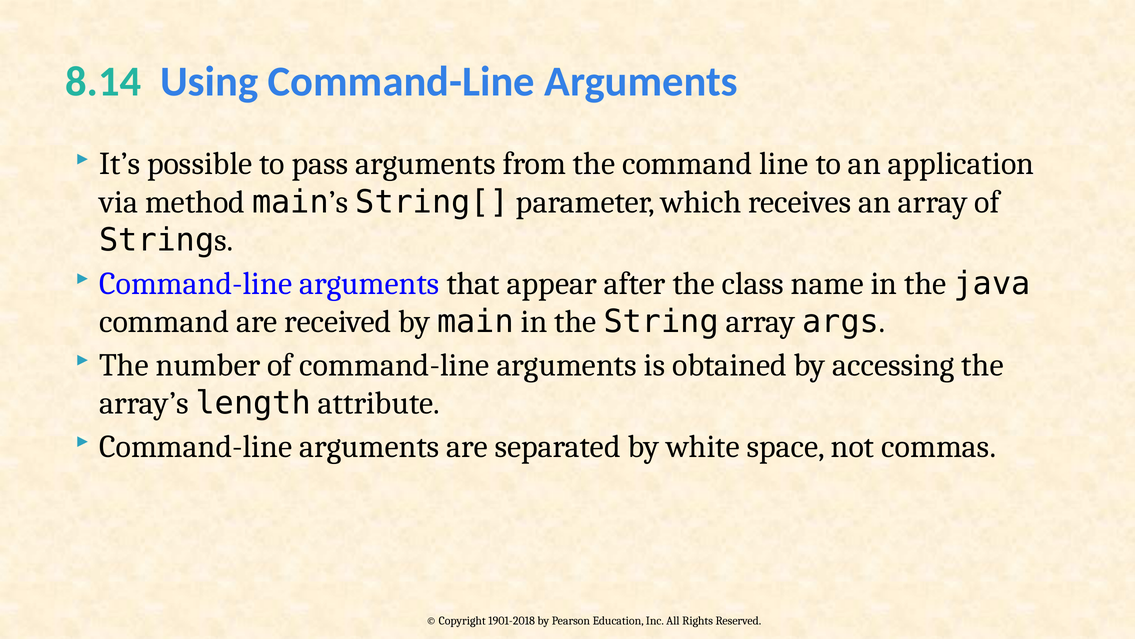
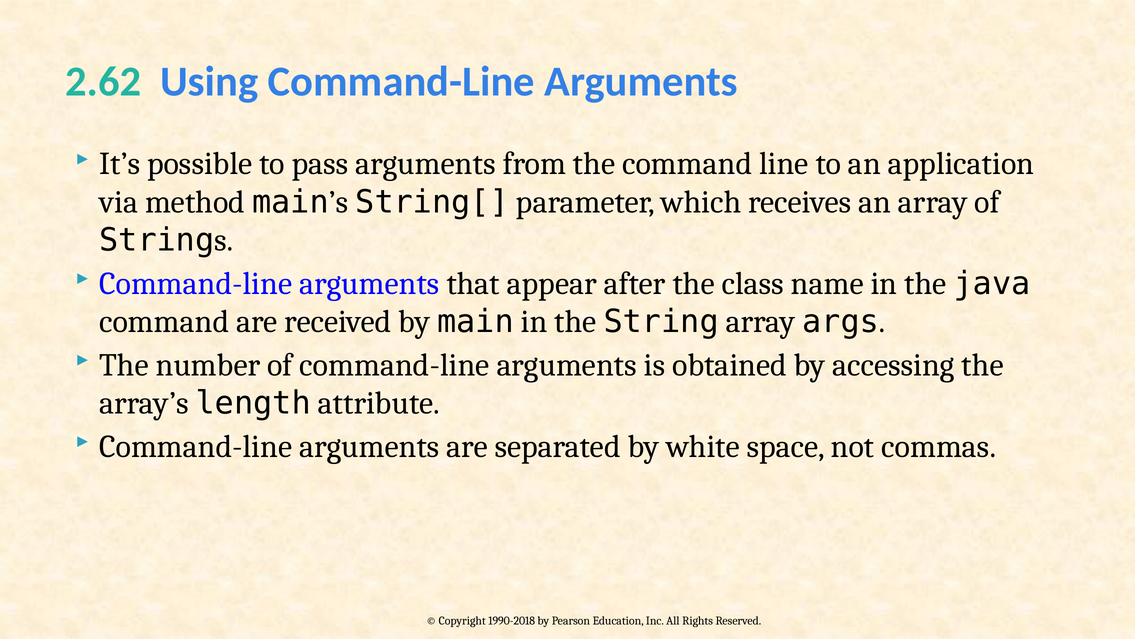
8.14: 8.14 -> 2.62
1901-2018: 1901-2018 -> 1990-2018
